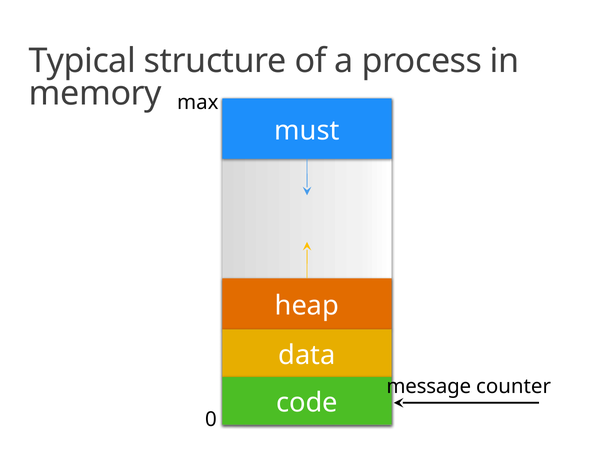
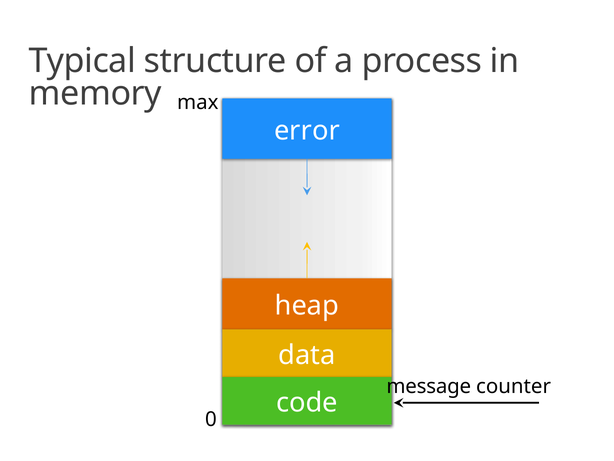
must: must -> error
